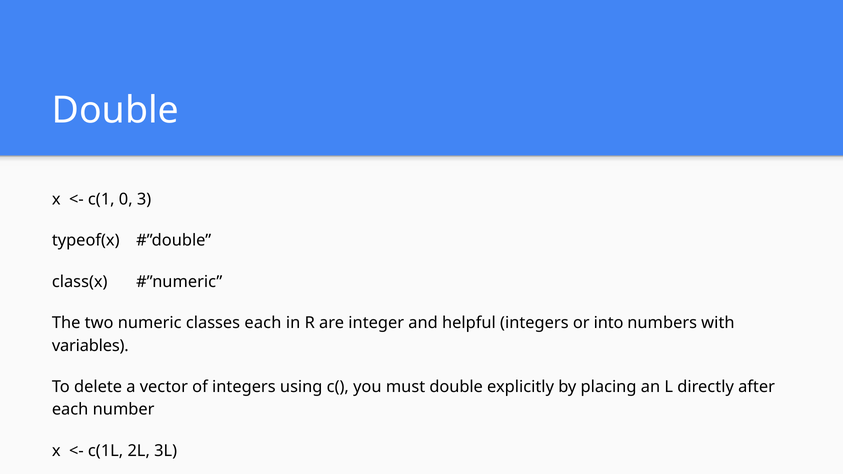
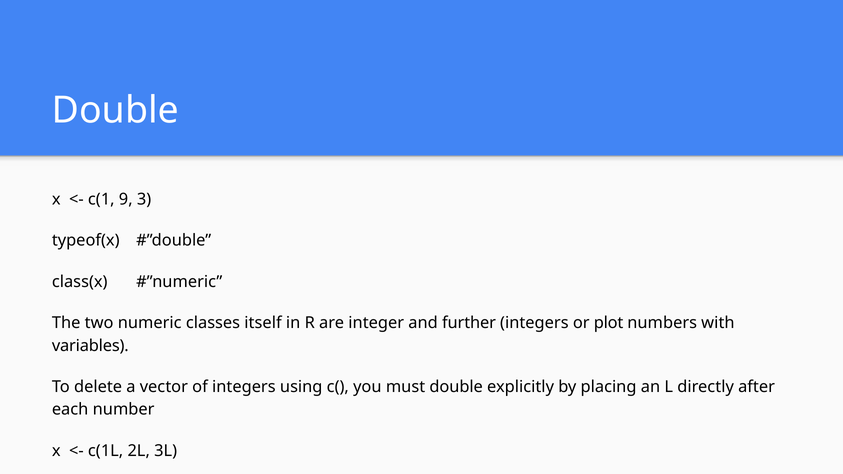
0: 0 -> 9
classes each: each -> itself
helpful: helpful -> further
into: into -> plot
